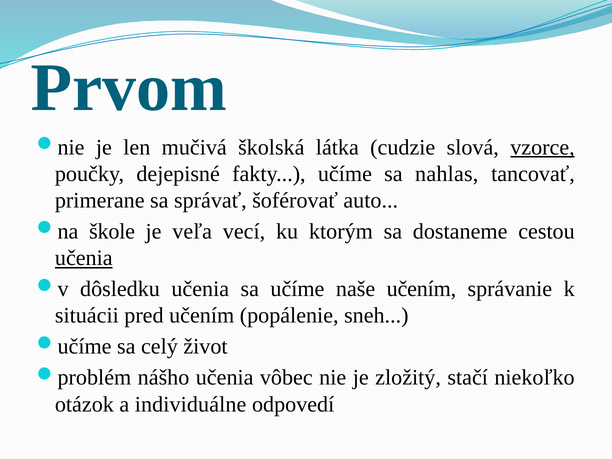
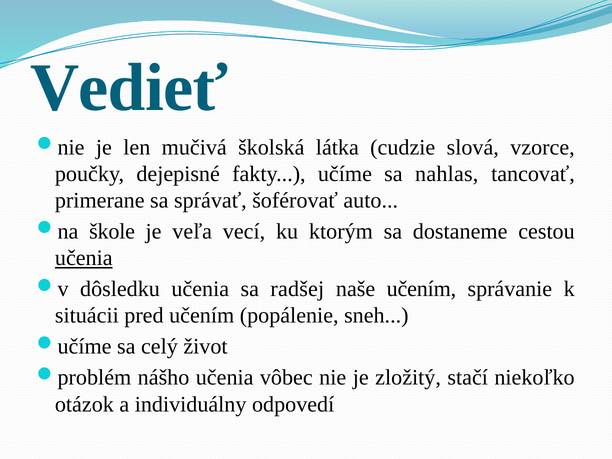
Prvom: Prvom -> Vedieť
vzorce underline: present -> none
sa učíme: učíme -> radšej
individuálne: individuálne -> individuálny
